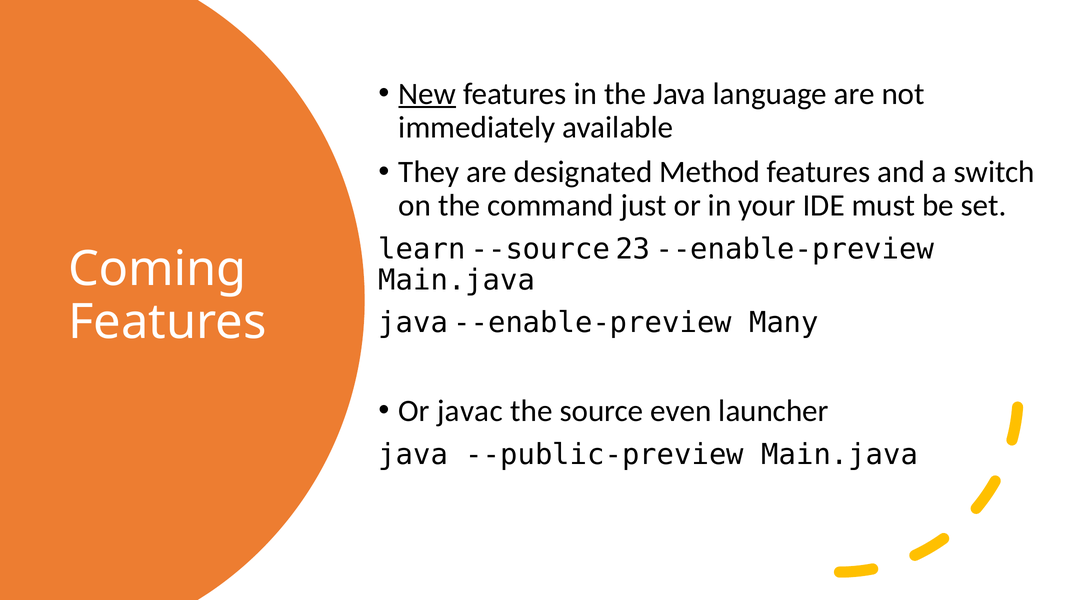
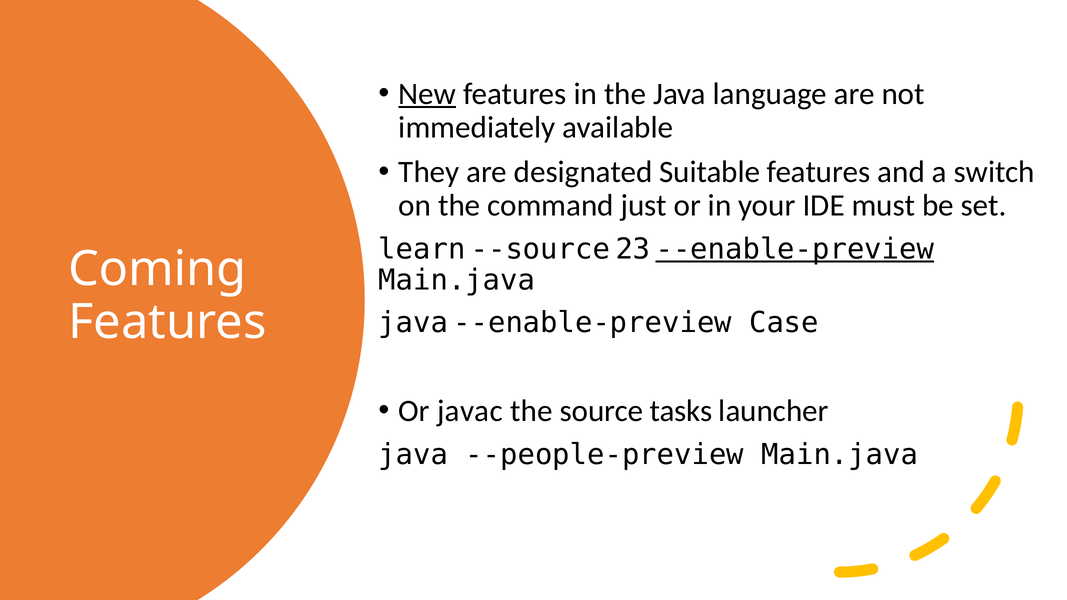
Method: Method -> Suitable
--enable-preview at (795, 249) underline: none -> present
Many: Many -> Case
even: even -> tasks
--public-preview: --public-preview -> --people-preview
